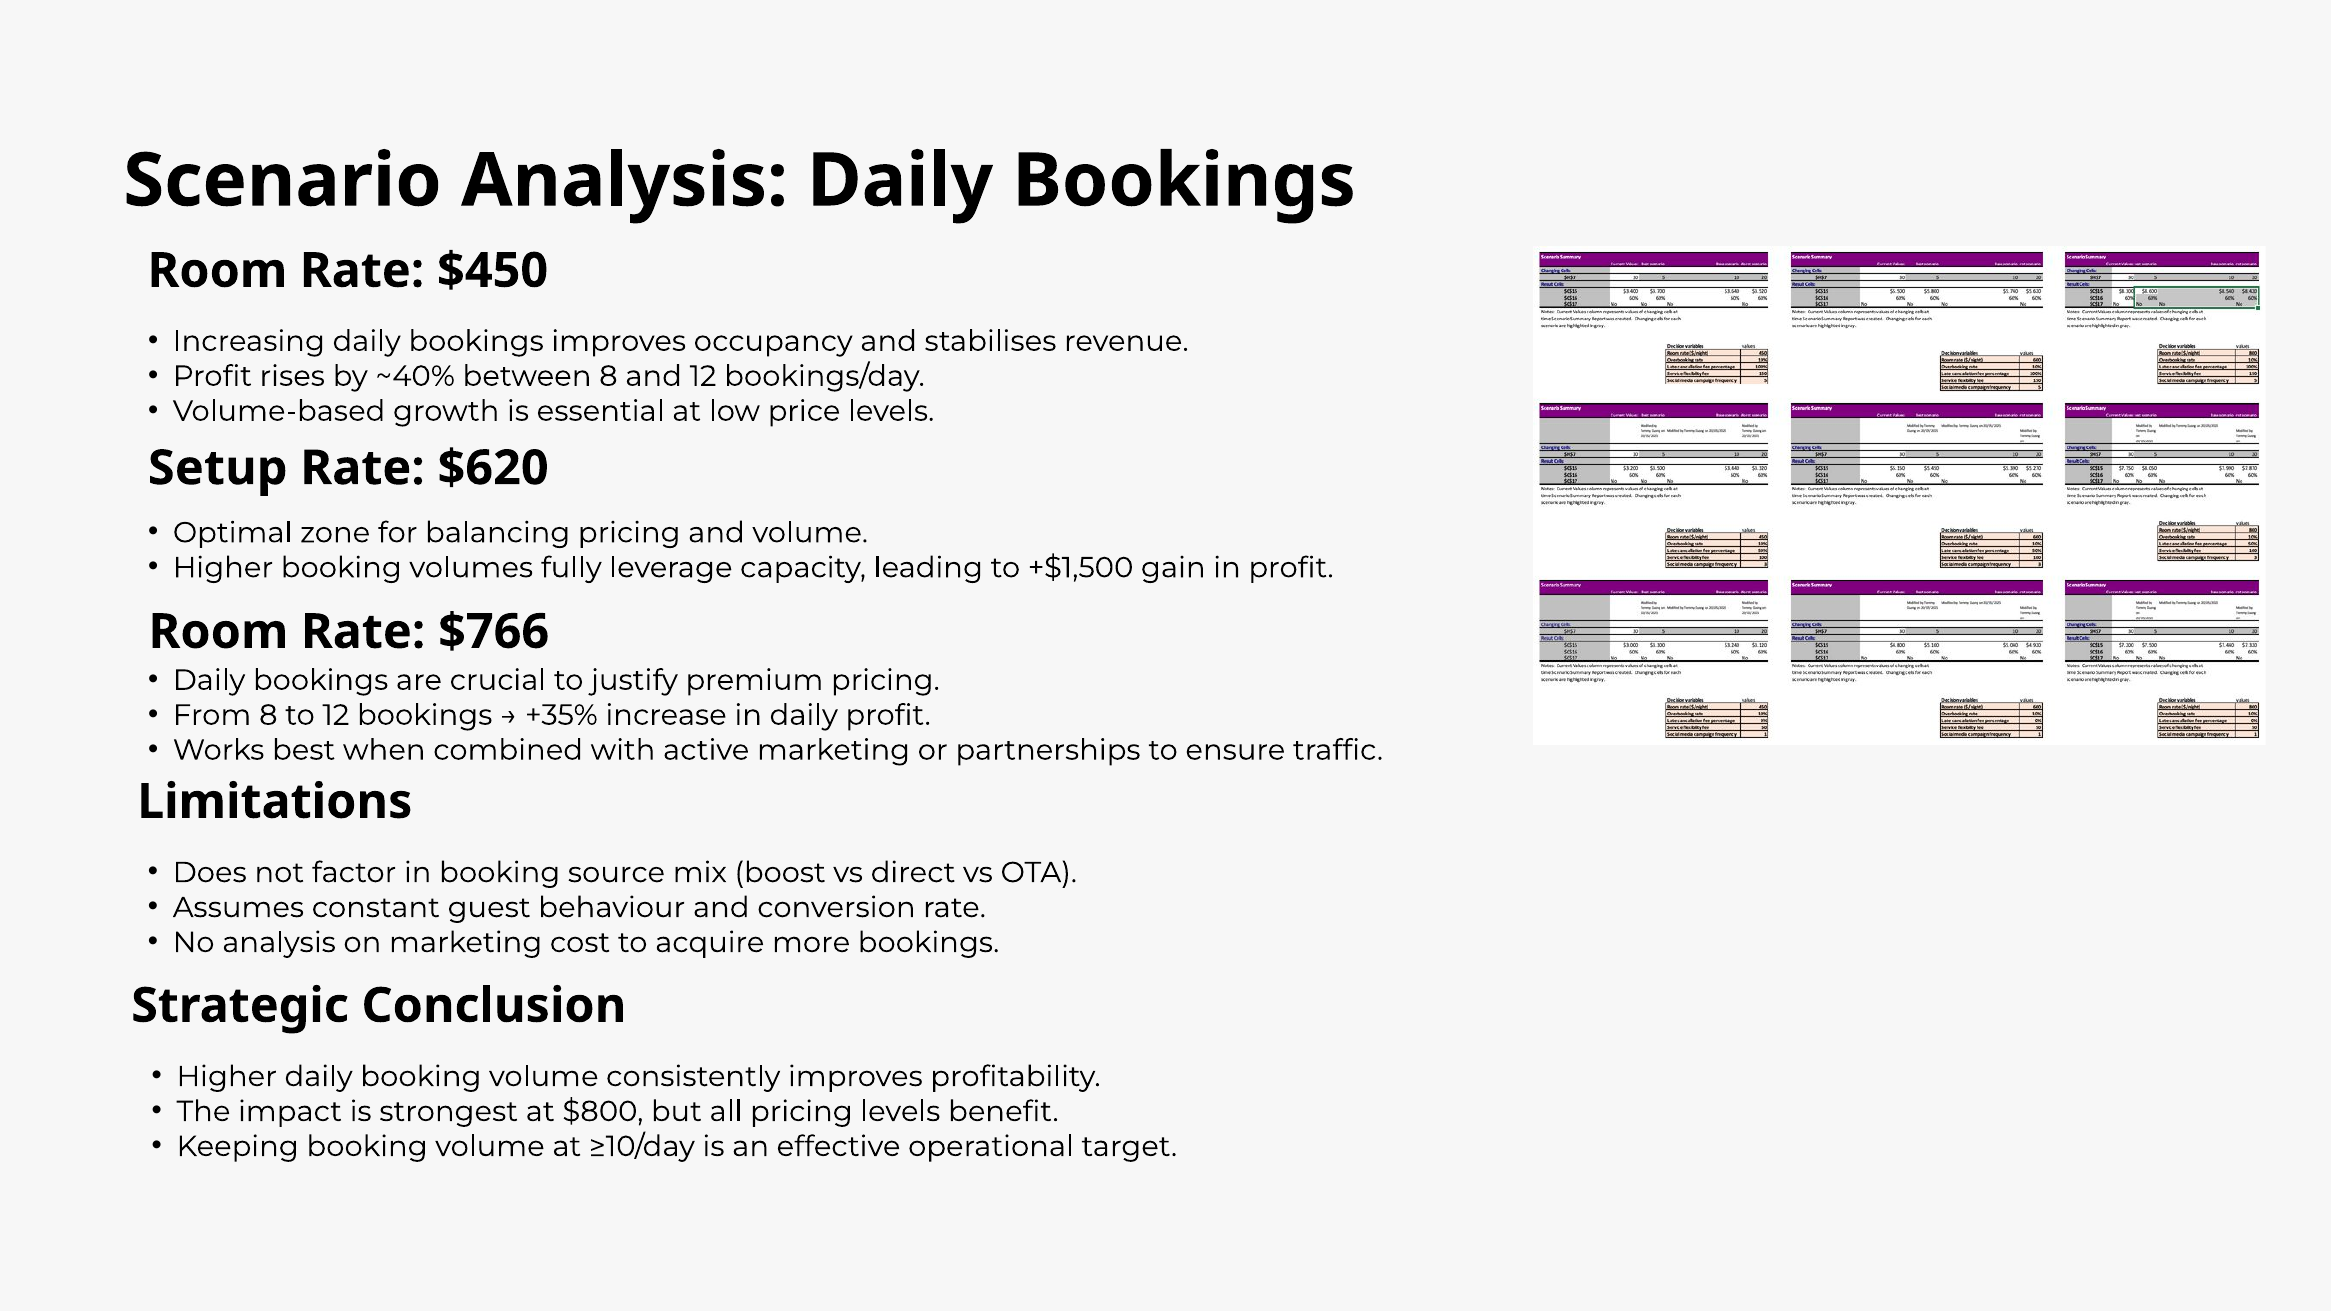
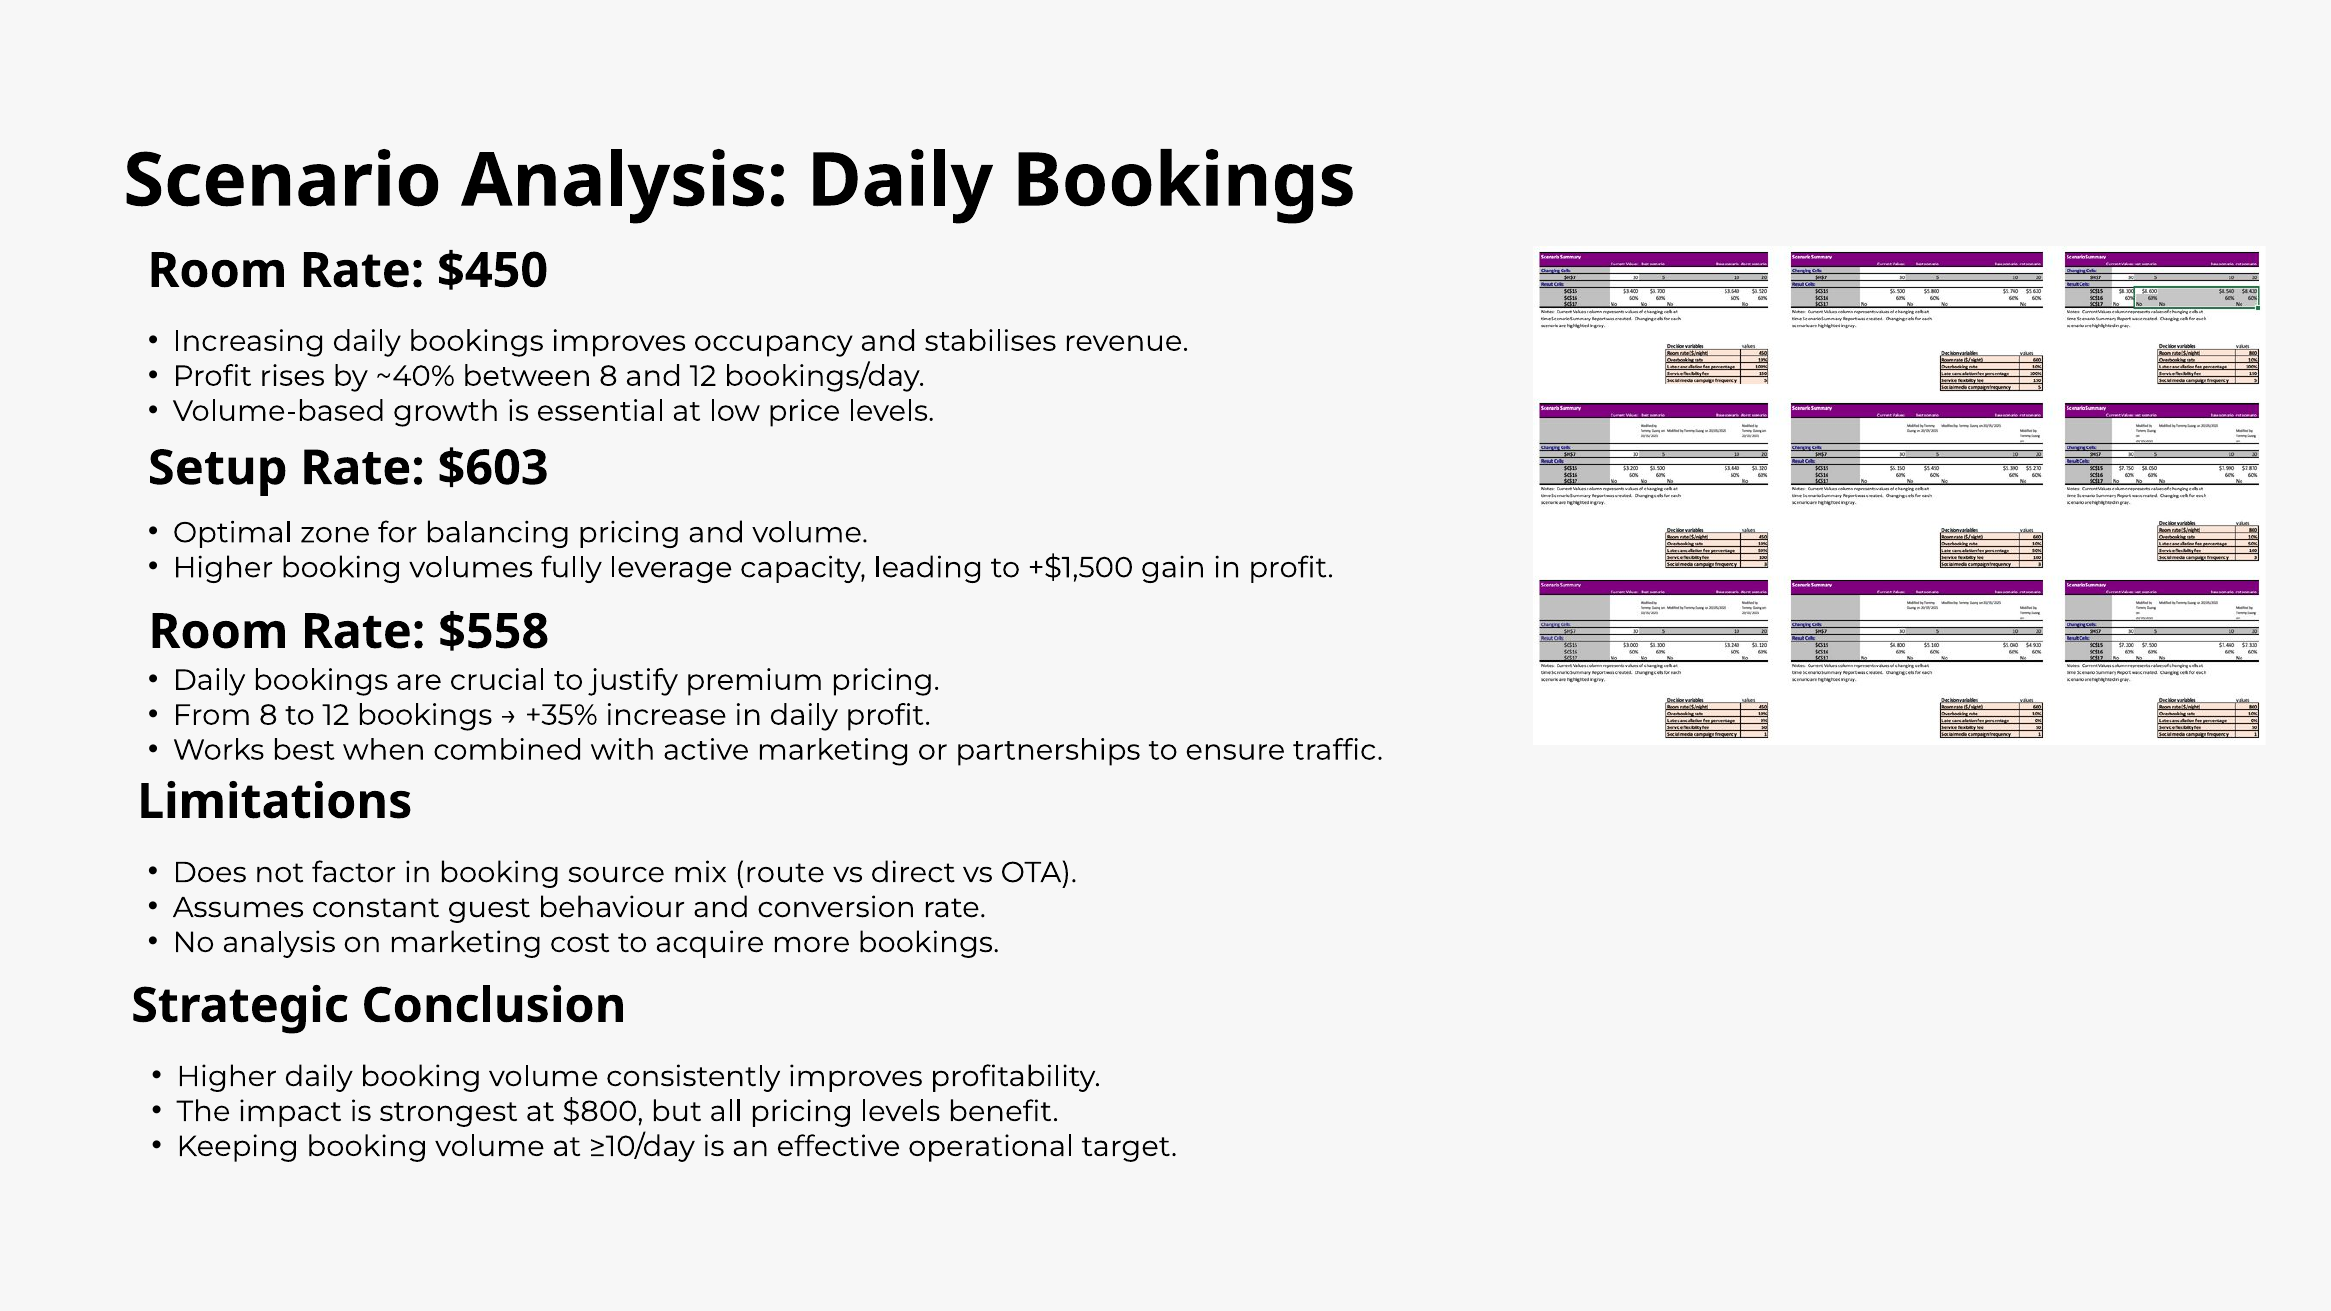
$620: $620 -> $603
$766: $766 -> $558
boost: boost -> route
